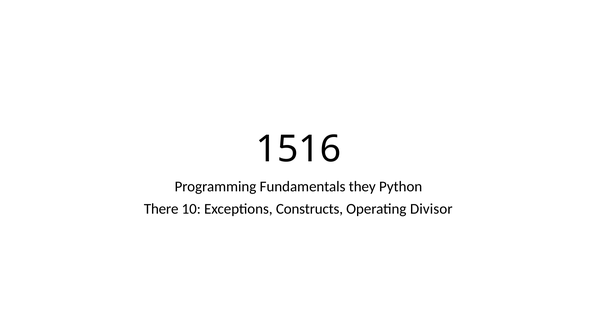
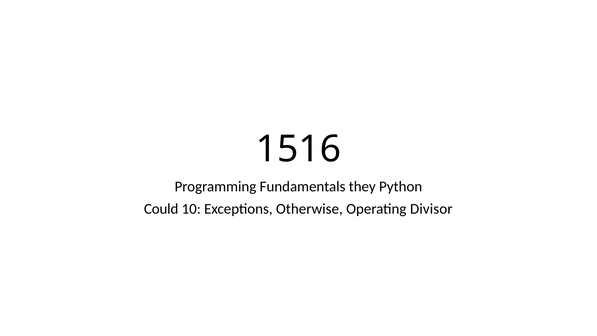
There: There -> Could
Constructs: Constructs -> Otherwise
